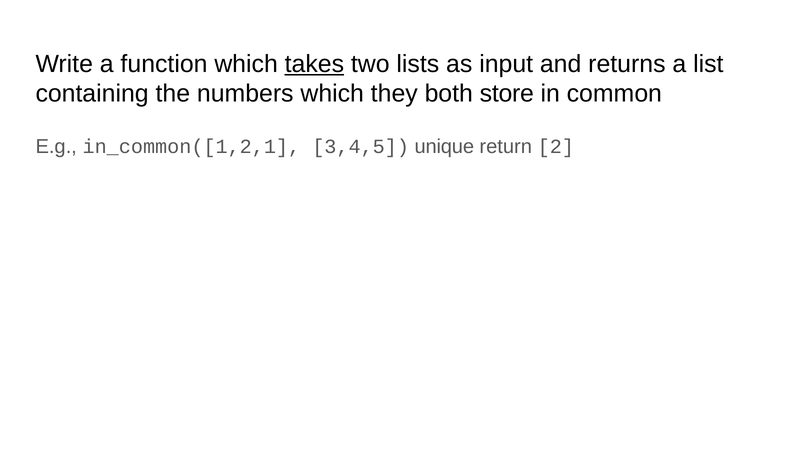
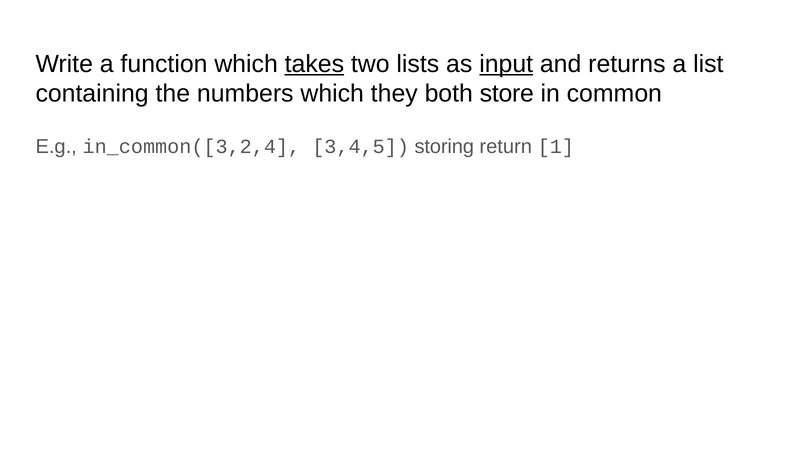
input underline: none -> present
in_common([1,2,1: in_common([1,2,1 -> in_common([3,2,4
unique: unique -> storing
2: 2 -> 1
